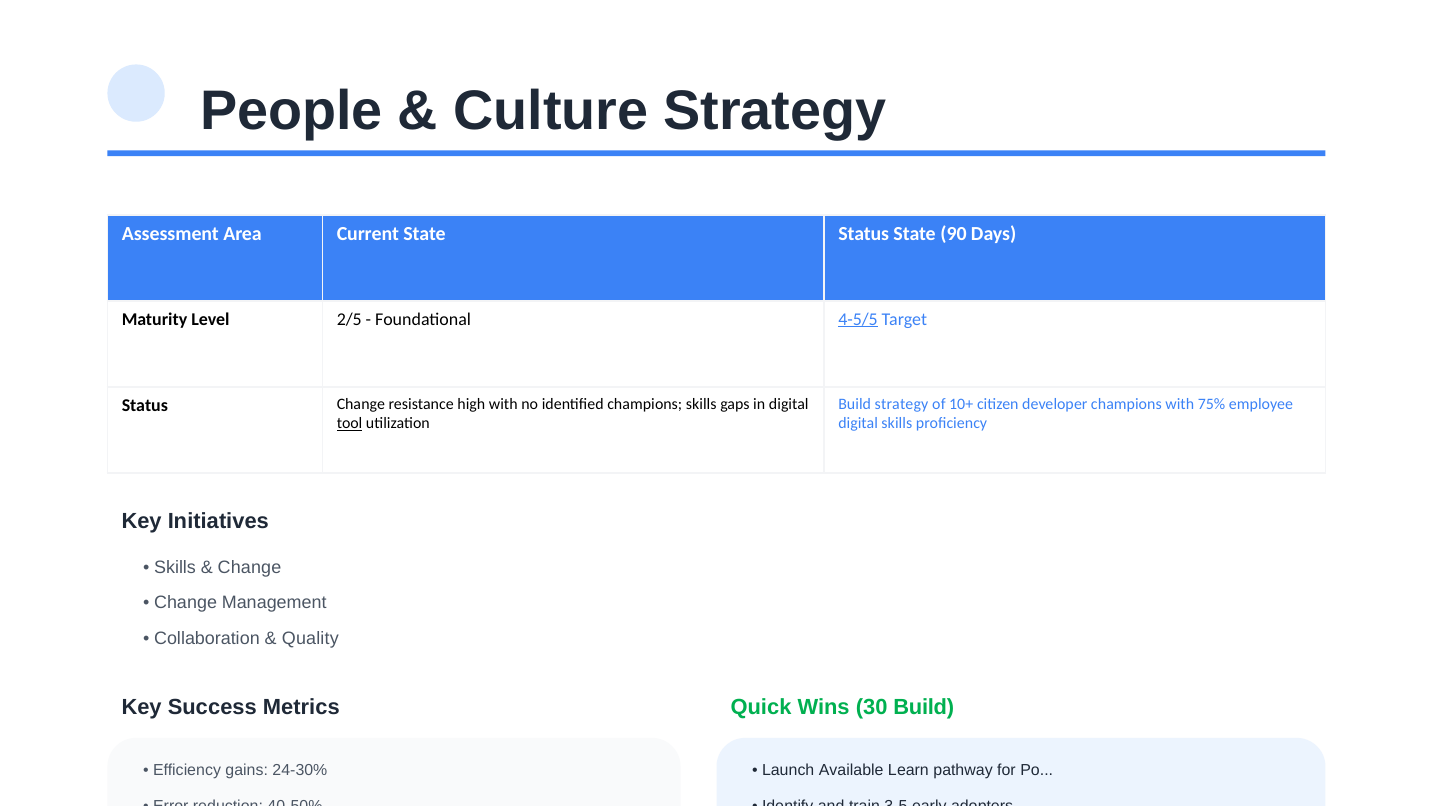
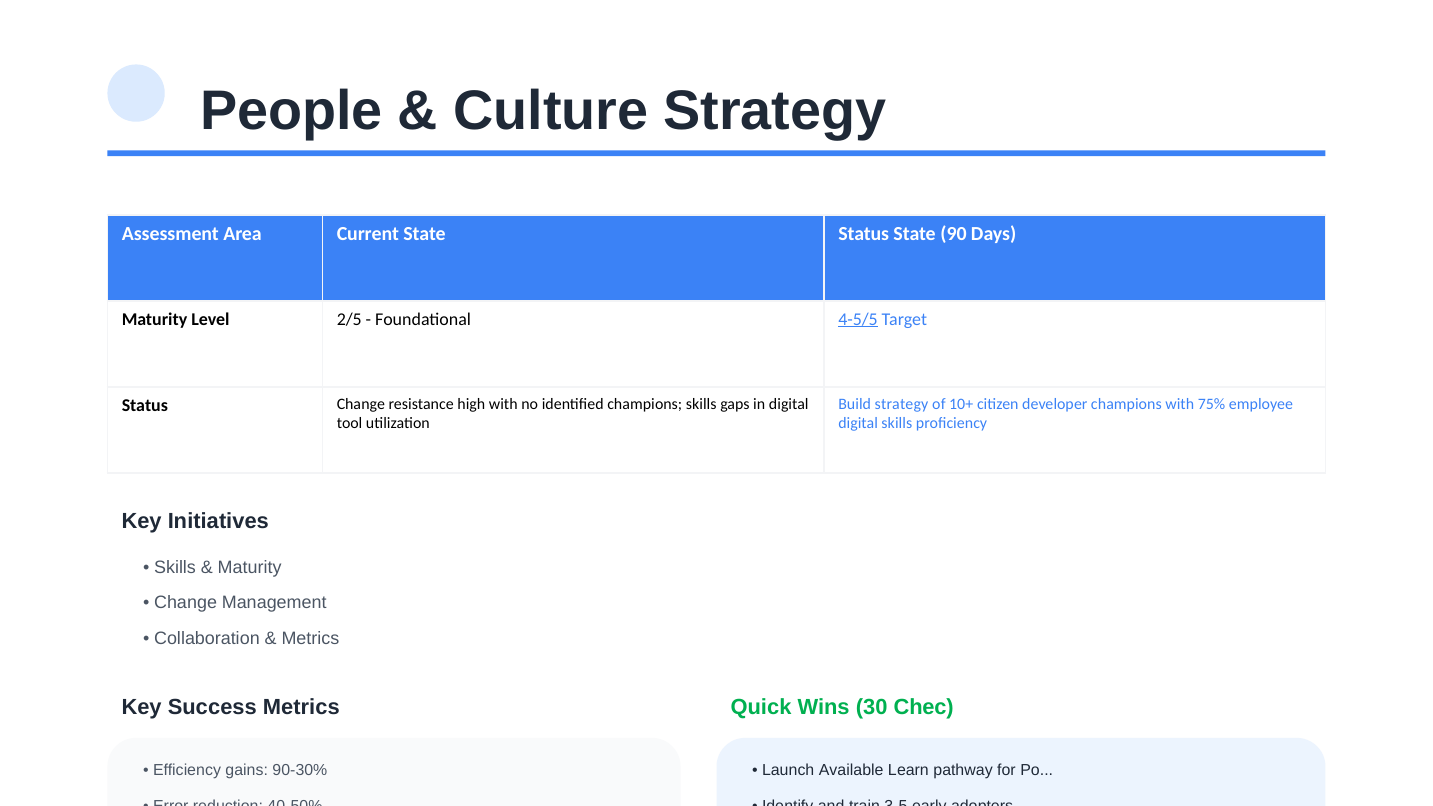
tool underline: present -> none
Change at (249, 567): Change -> Maturity
Quality at (310, 639): Quality -> Metrics
30 Build: Build -> Chec
24-30%: 24-30% -> 90-30%
